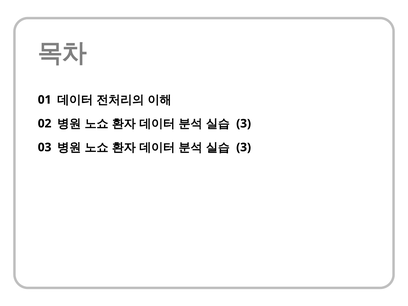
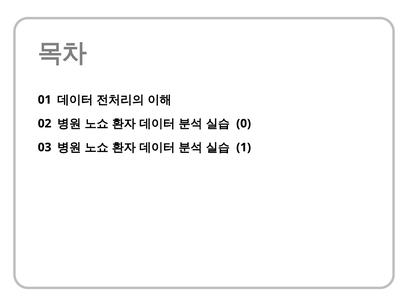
3 at (244, 124): 3 -> 0
3 at (244, 147): 3 -> 1
